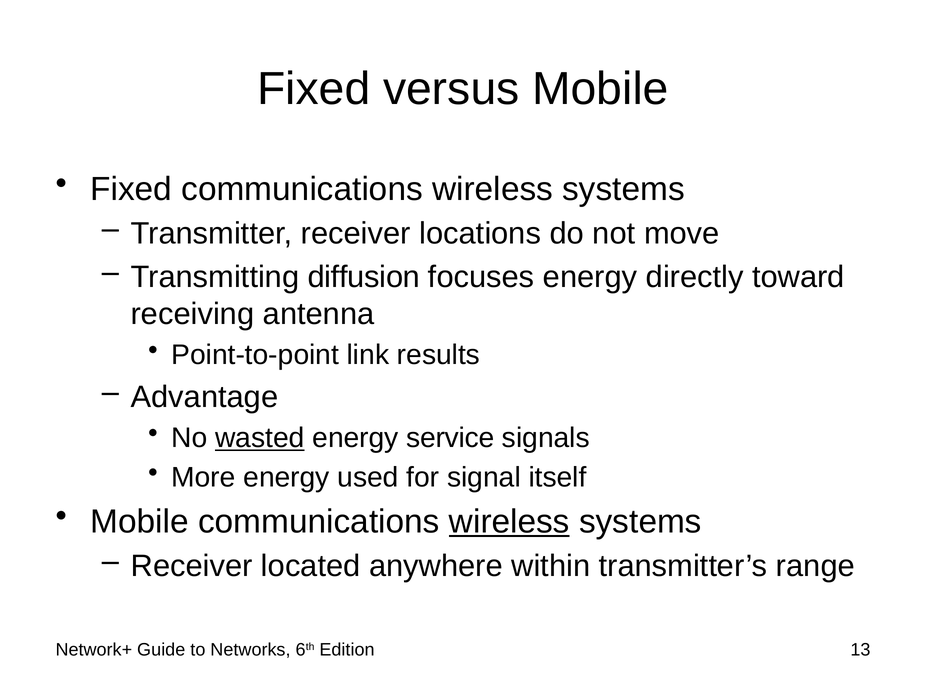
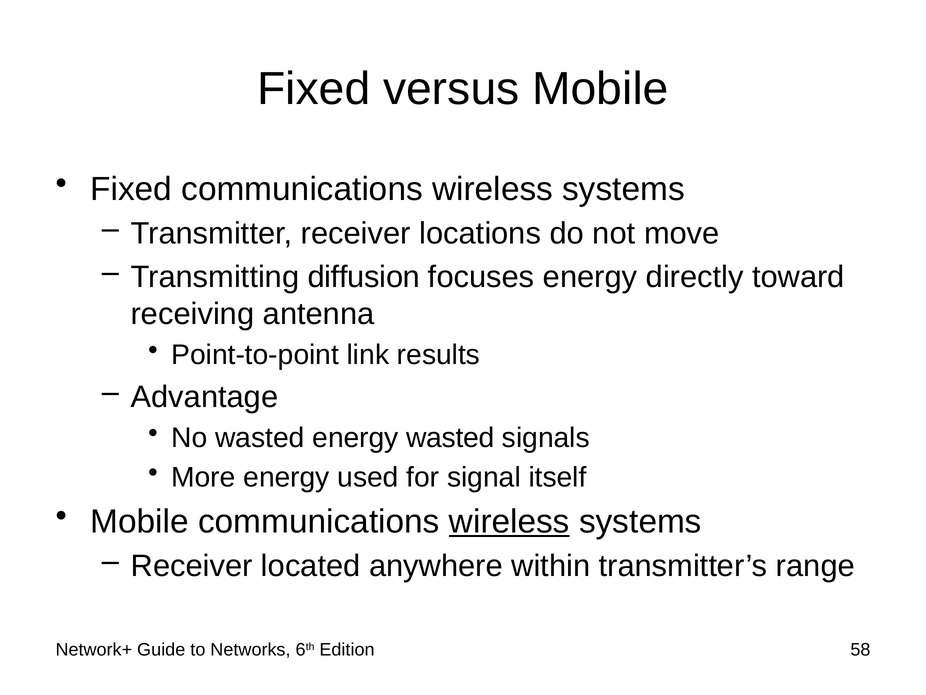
wasted at (260, 438) underline: present -> none
energy service: service -> wasted
13: 13 -> 58
